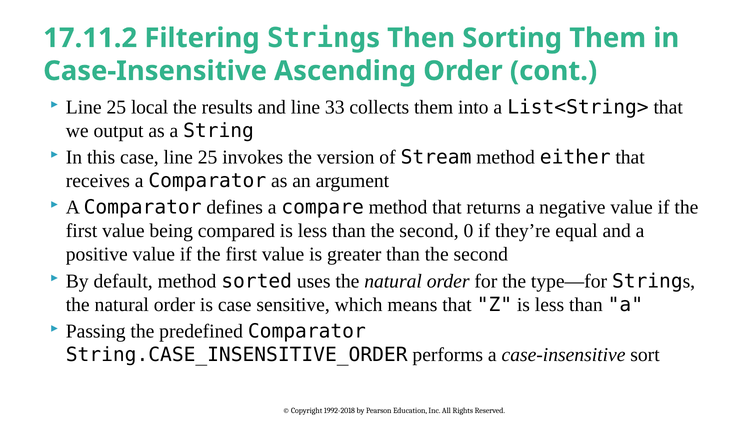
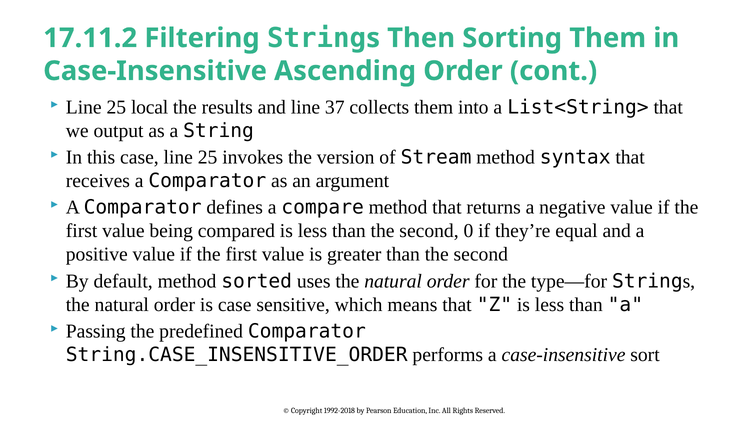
33: 33 -> 37
either: either -> syntax
